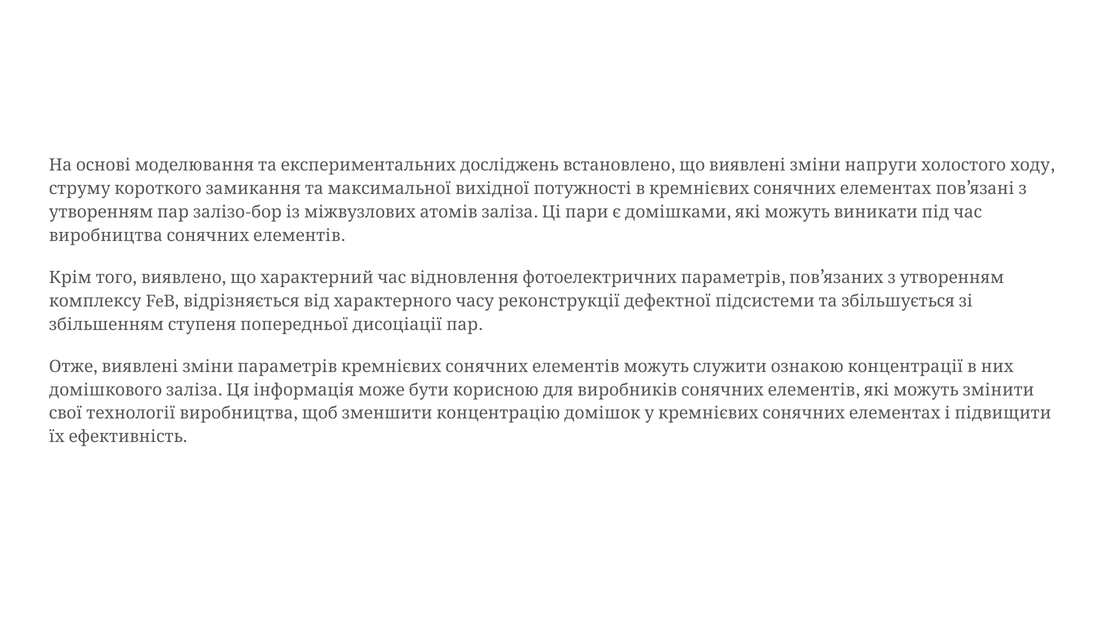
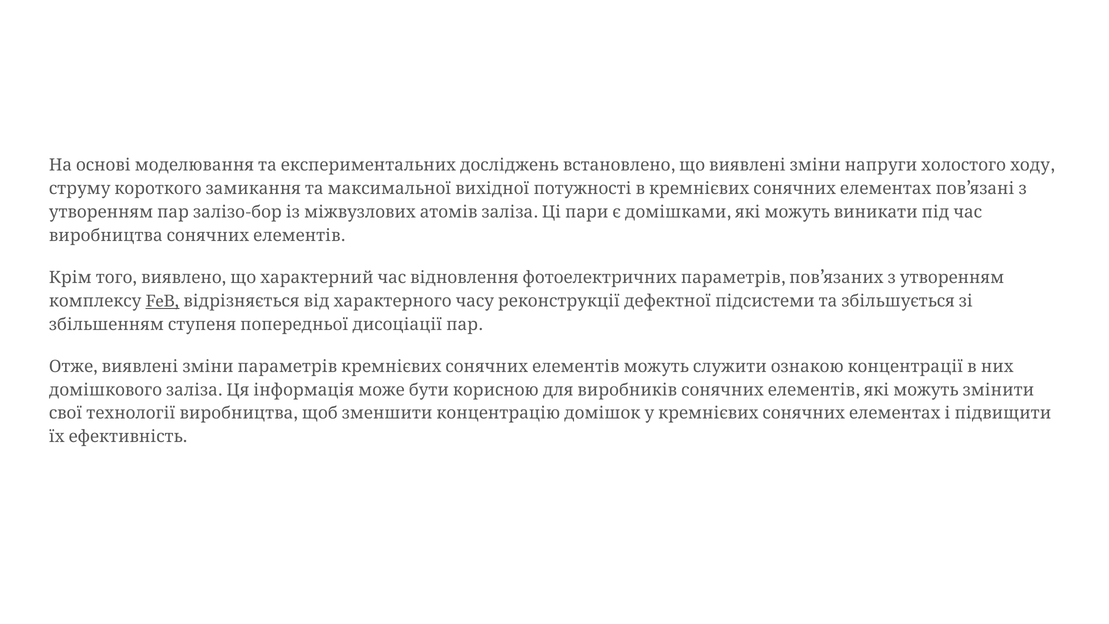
FeB underline: none -> present
